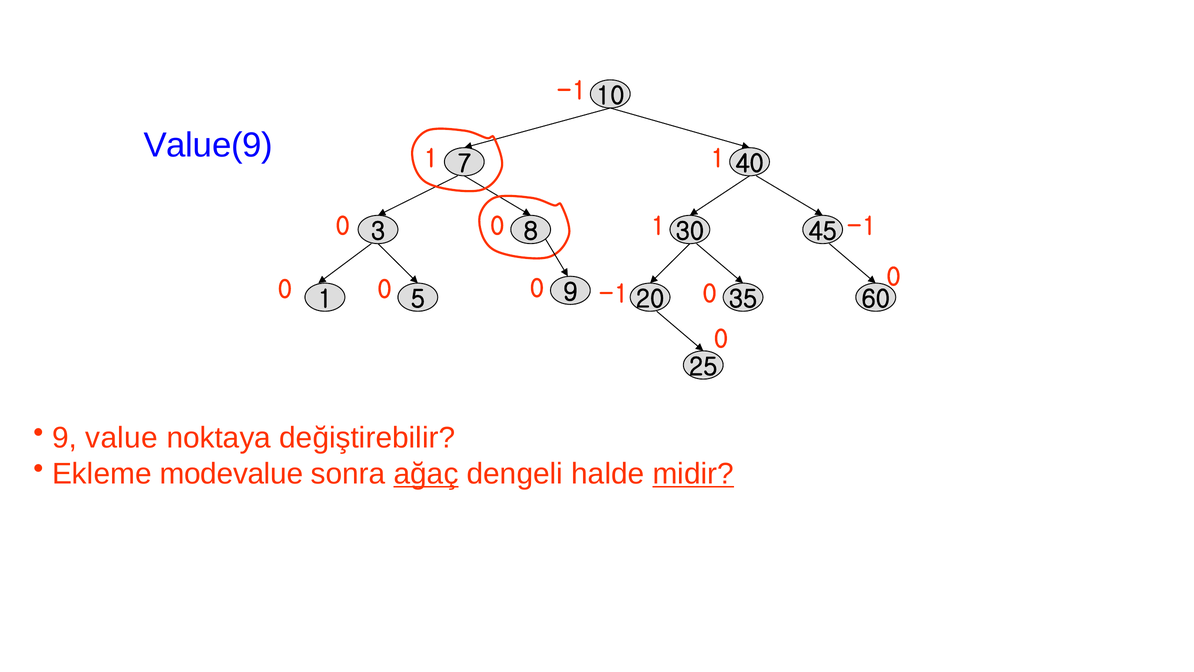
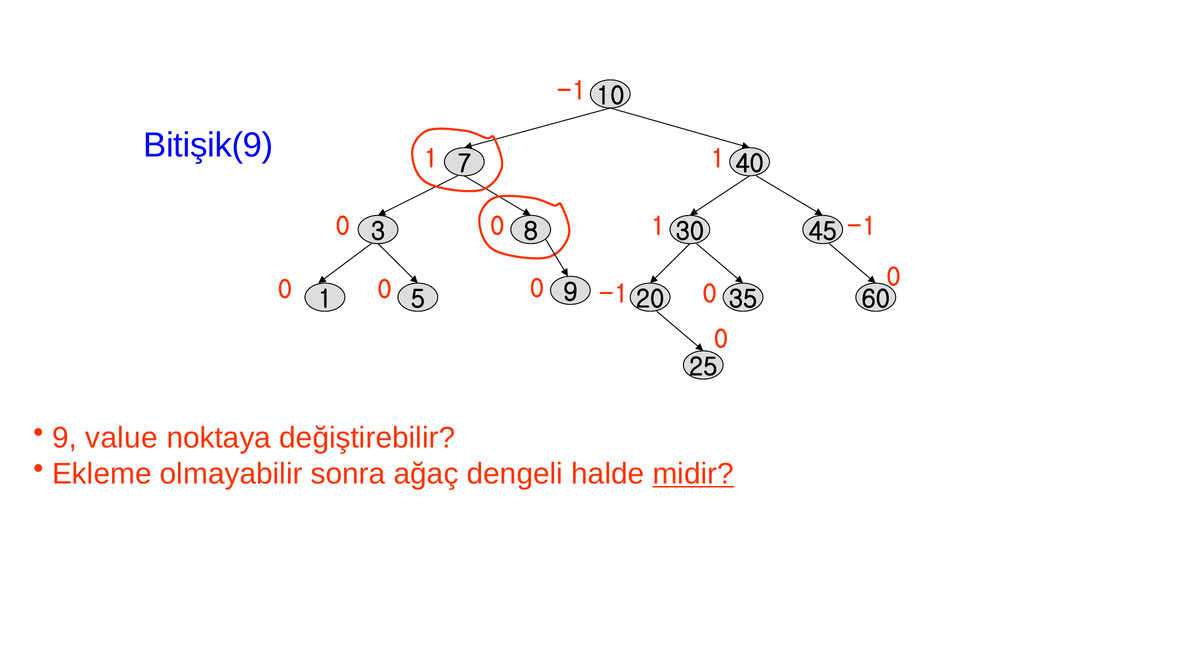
Value(9: Value(9 -> Bitişik(9
modevalue: modevalue -> olmayabilir
ağaç underline: present -> none
